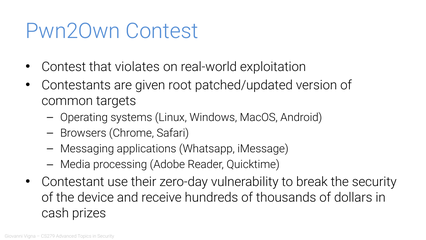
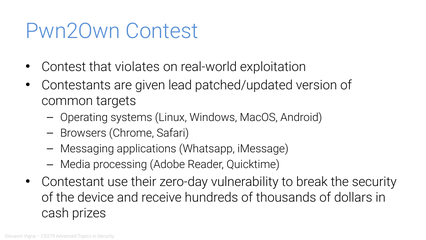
root: root -> lead
